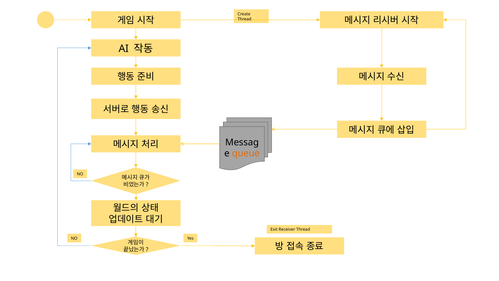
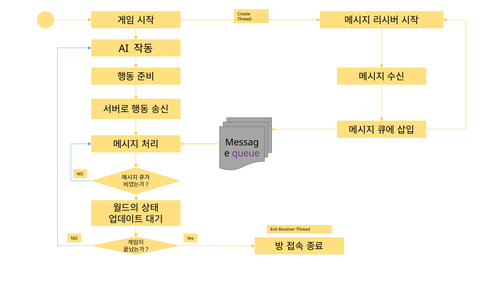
queue colour: orange -> purple
